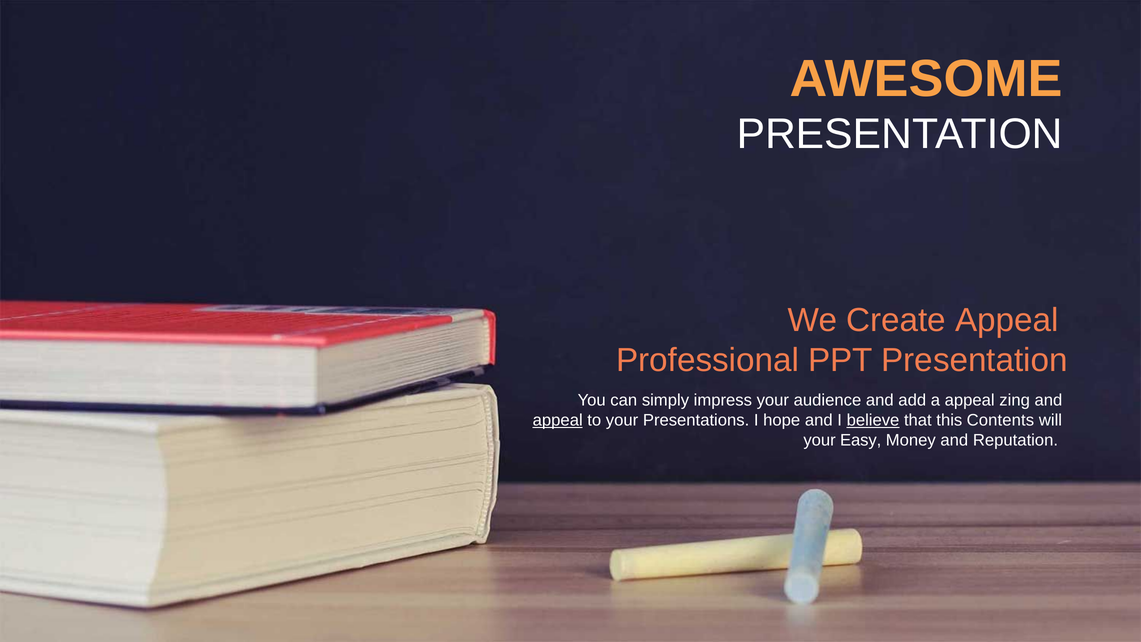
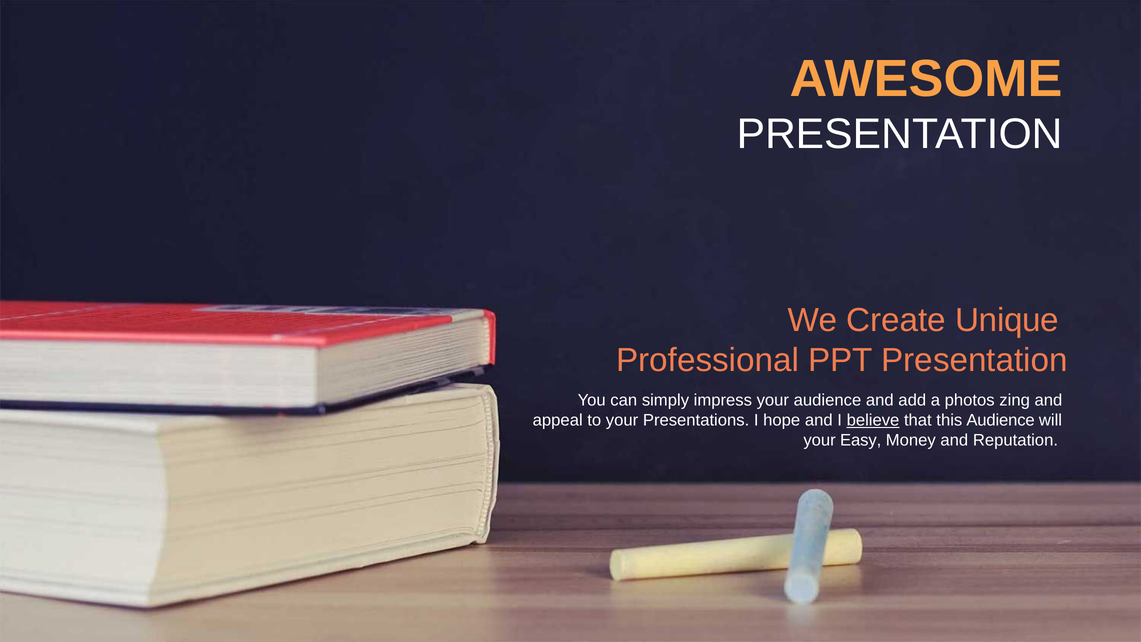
Create Appeal: Appeal -> Unique
a appeal: appeal -> photos
appeal at (558, 420) underline: present -> none
this Contents: Contents -> Audience
